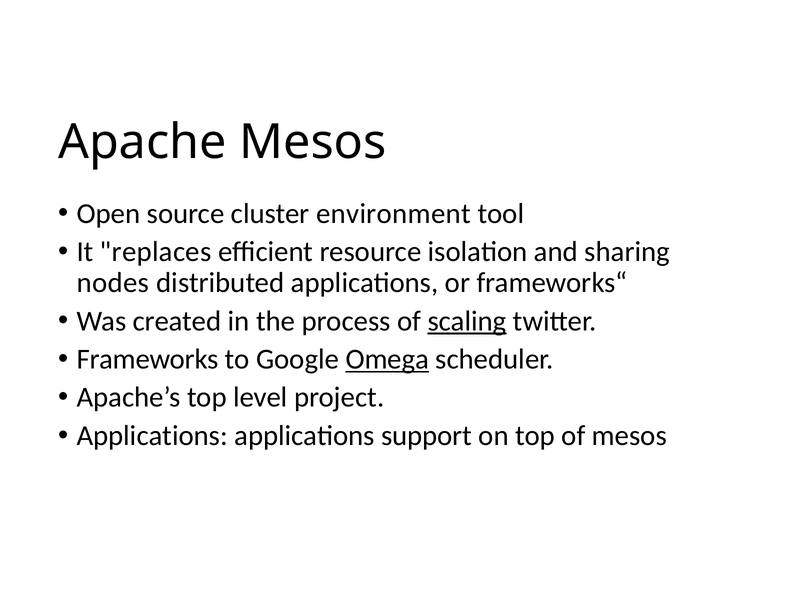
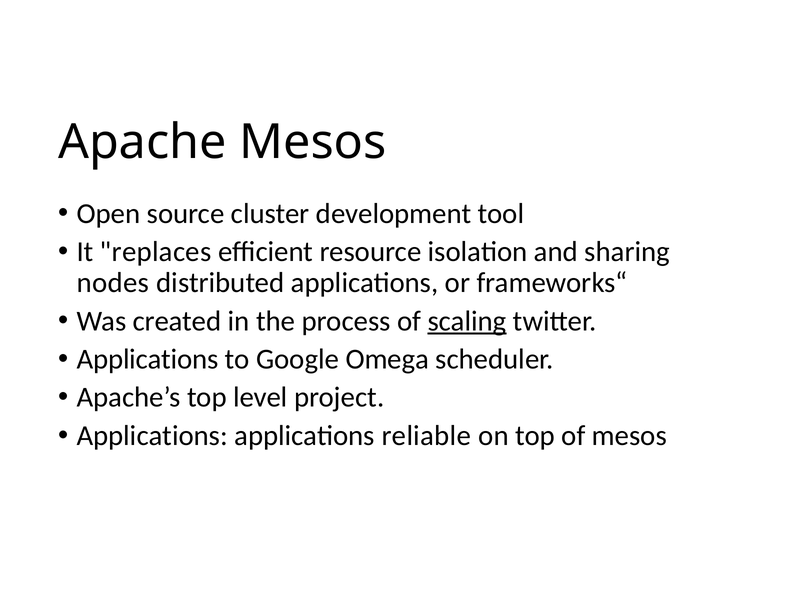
environment: environment -> development
Frameworks at (148, 359): Frameworks -> Applications
Omega underline: present -> none
support: support -> reliable
